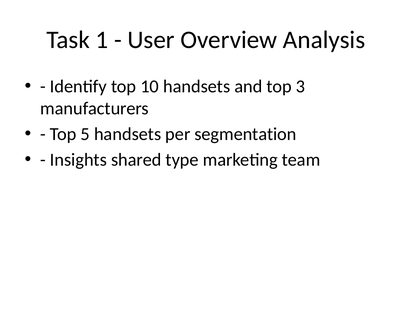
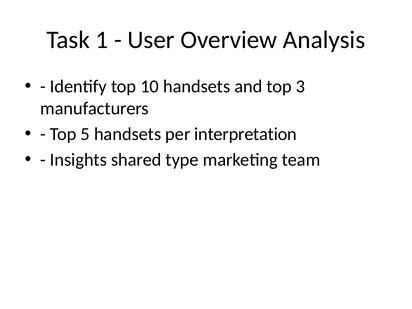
segmentation: segmentation -> interpretation
